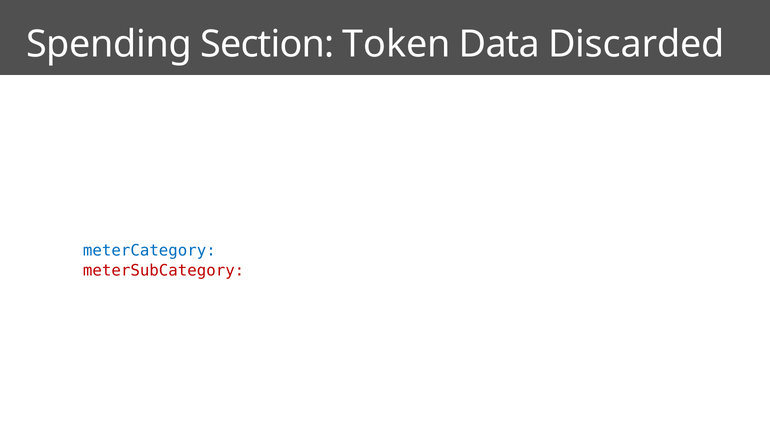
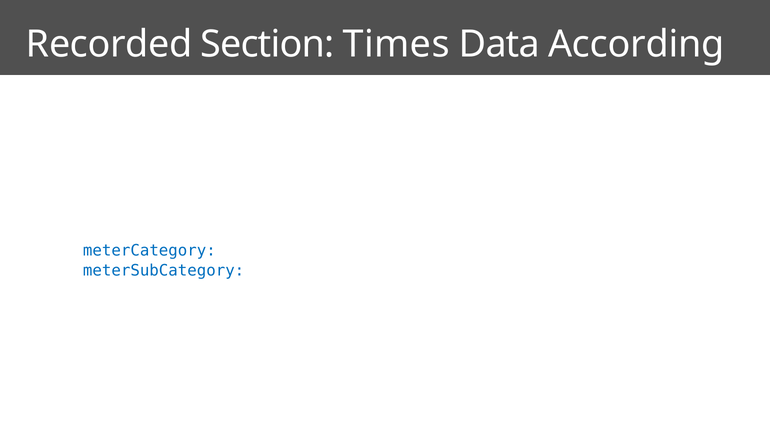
Spending: Spending -> Recorded
Token: Token -> Times
Discarded: Discarded -> According
meterSubCategory colour: red -> blue
